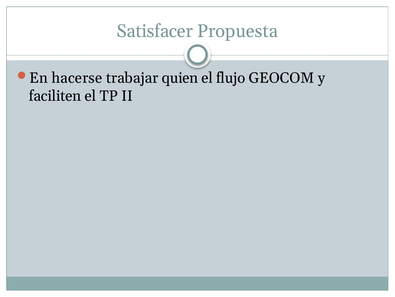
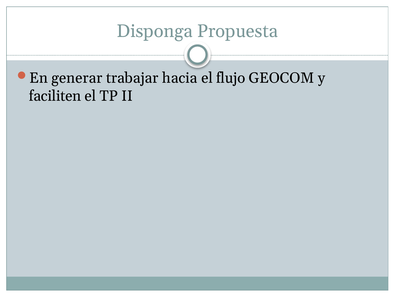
Satisfacer: Satisfacer -> Disponga
hacerse: hacerse -> generar
quien: quien -> hacia
